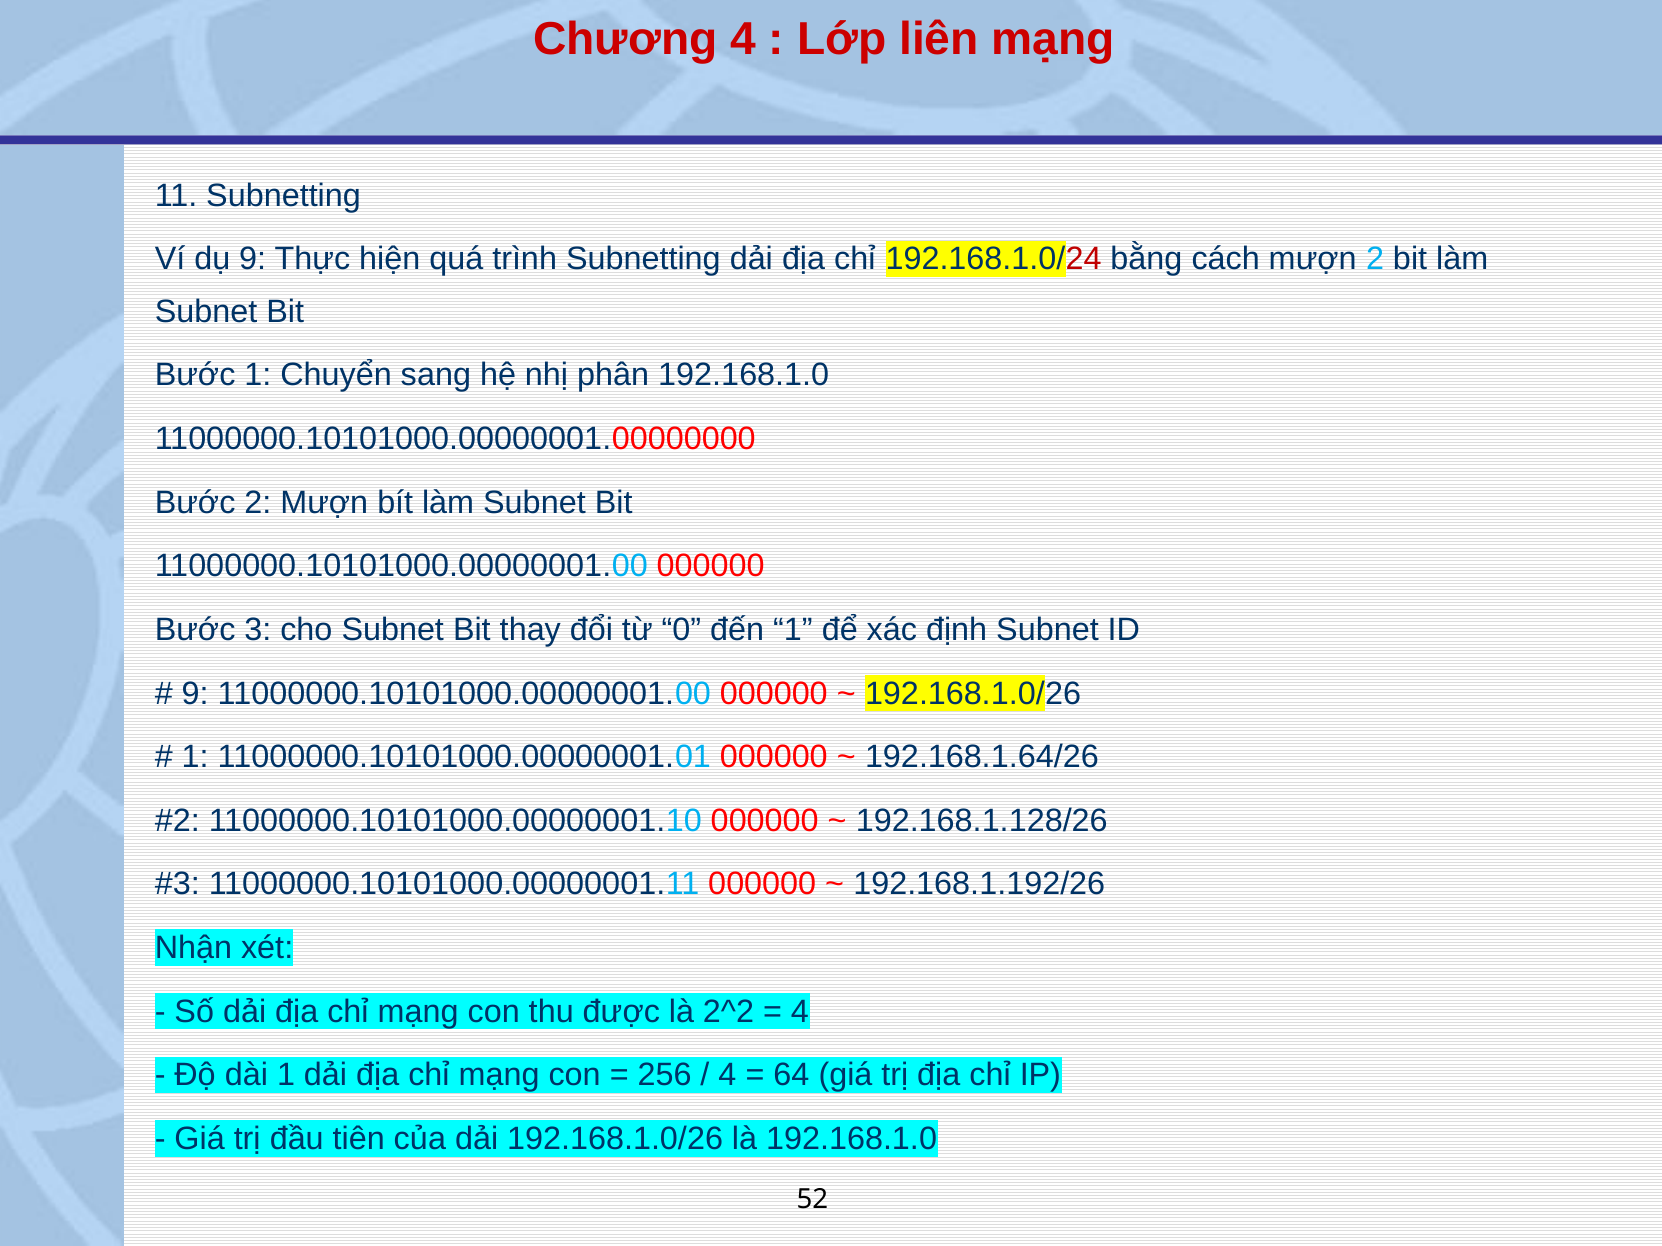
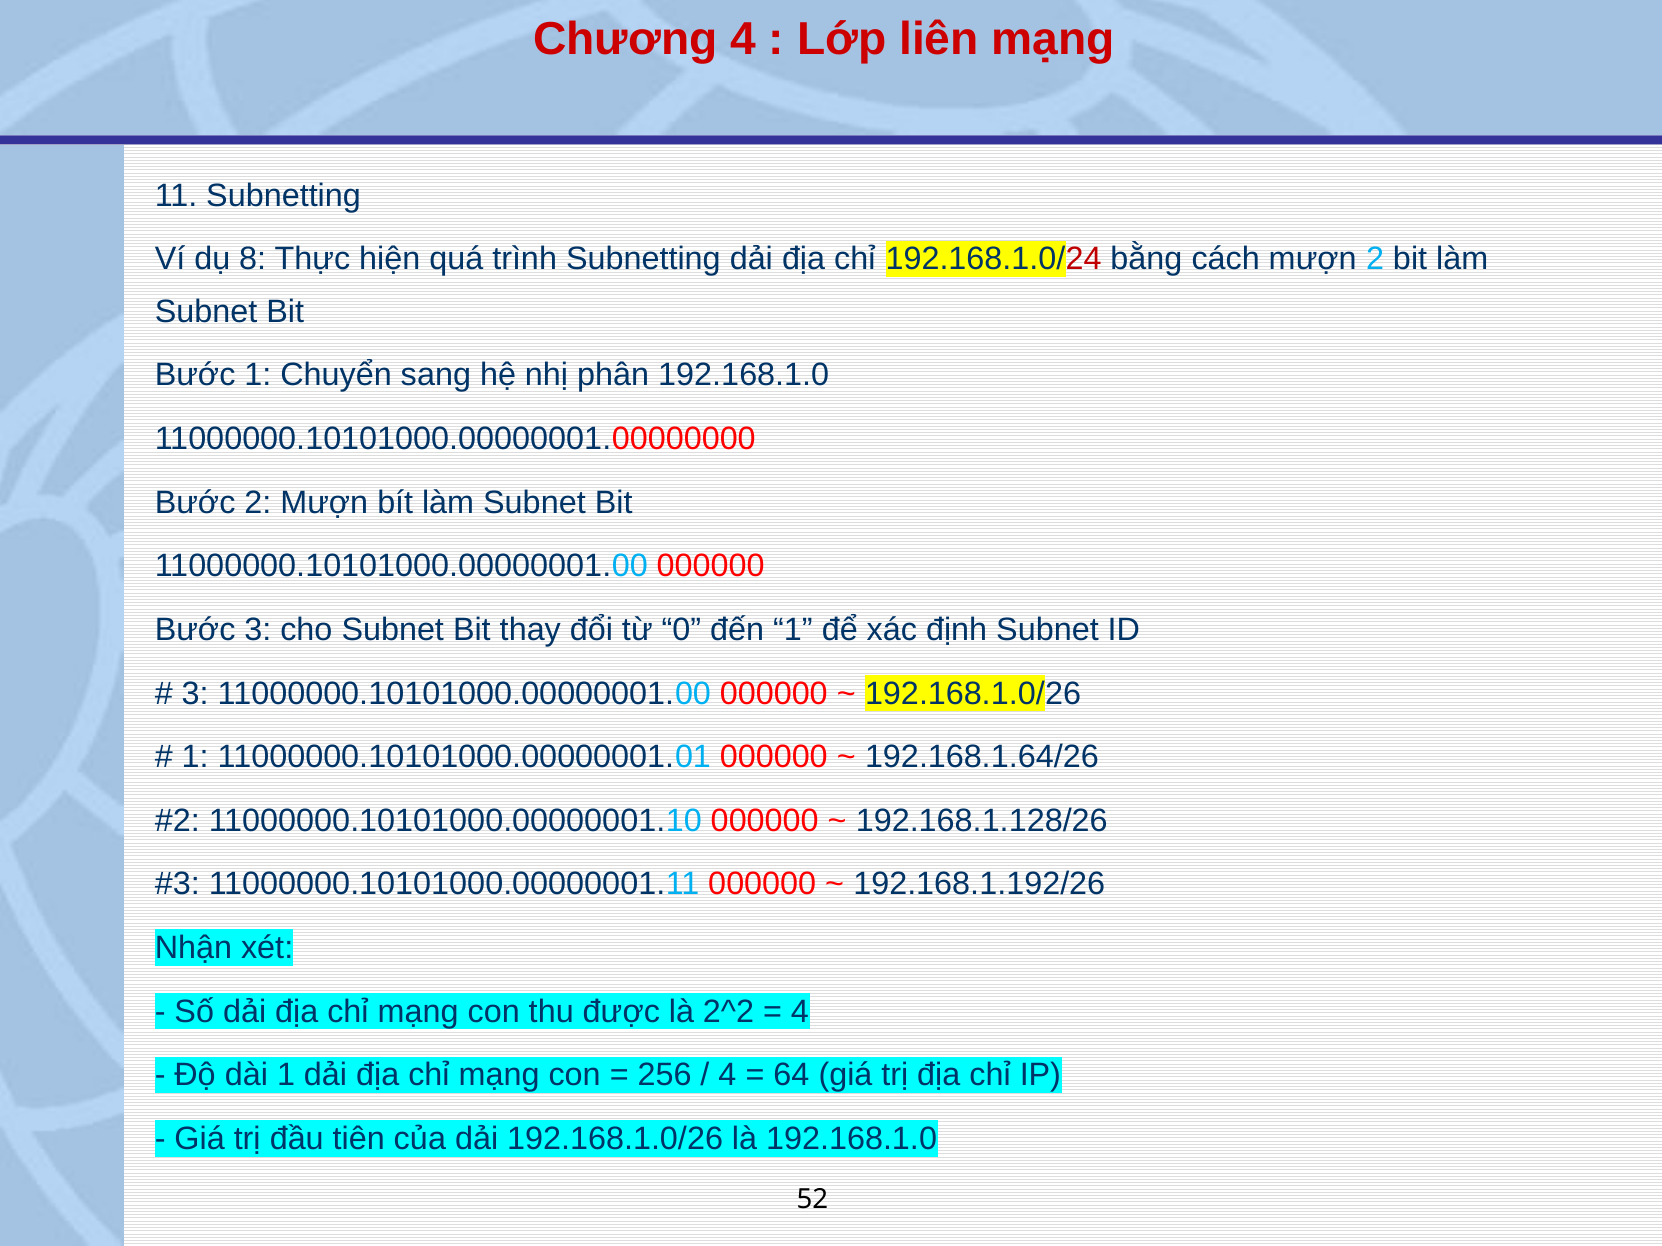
dụ 9: 9 -> 8
9 at (195, 694): 9 -> 3
